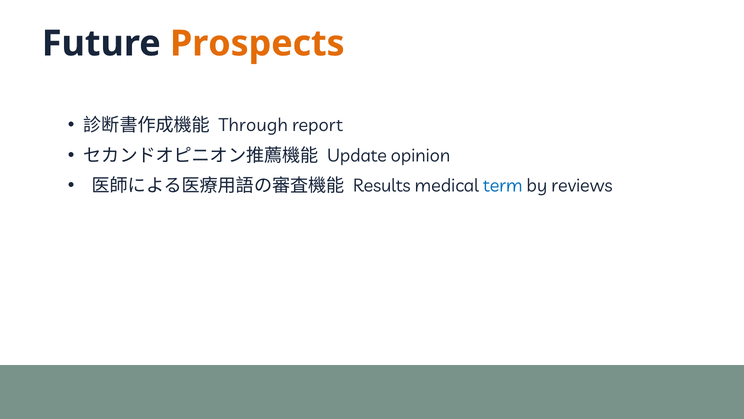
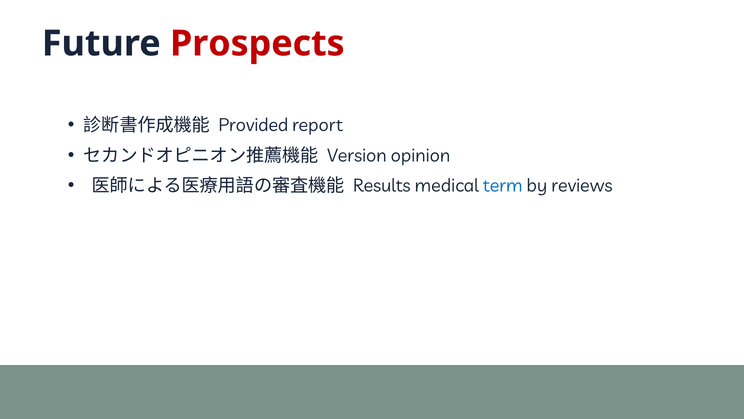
Prospects colour: orange -> red
Through: Through -> Provided
Update: Update -> Version
